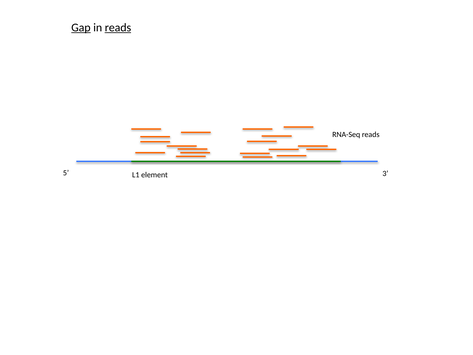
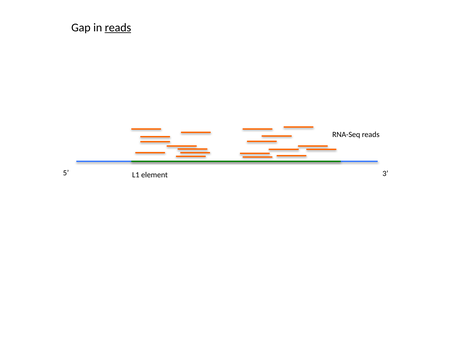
Gap underline: present -> none
